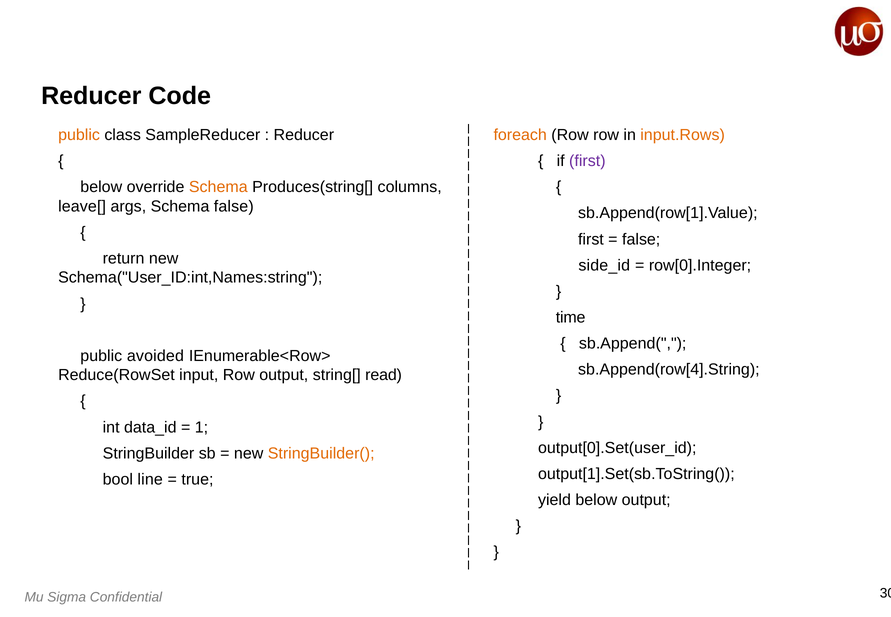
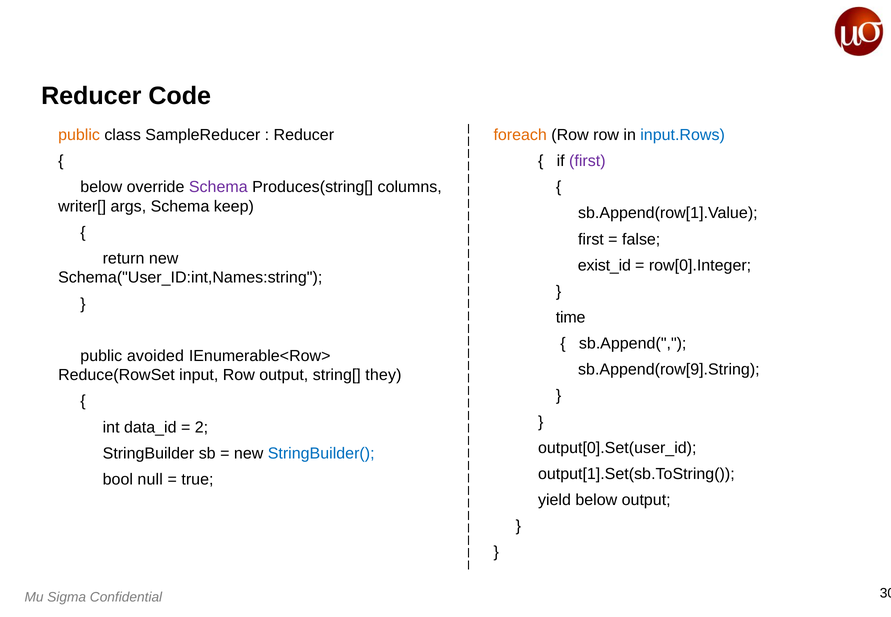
input.Rows colour: orange -> blue
Schema at (218, 187) colour: orange -> purple
leave[: leave[ -> writer[
Schema false: false -> keep
side_id: side_id -> exist_id
sb.Append(row[4].String: sb.Append(row[4].String -> sb.Append(row[9].String
read: read -> they
1: 1 -> 2
StringBuilder( colour: orange -> blue
line: line -> null
